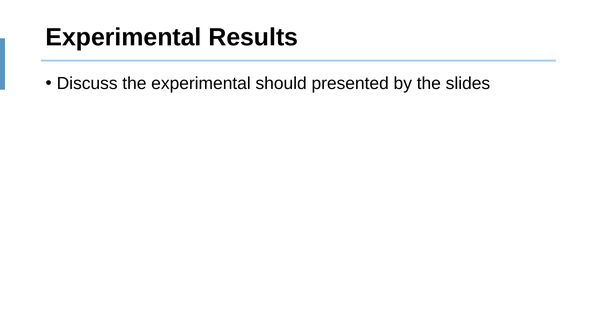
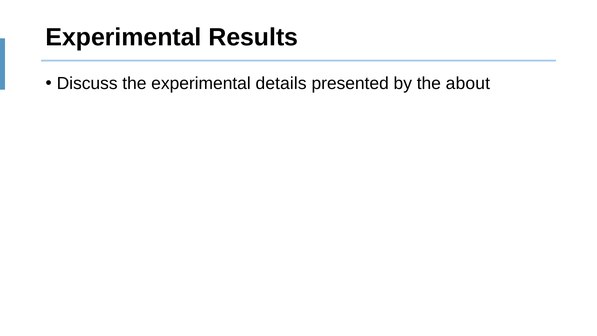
should: should -> details
slides: slides -> about
